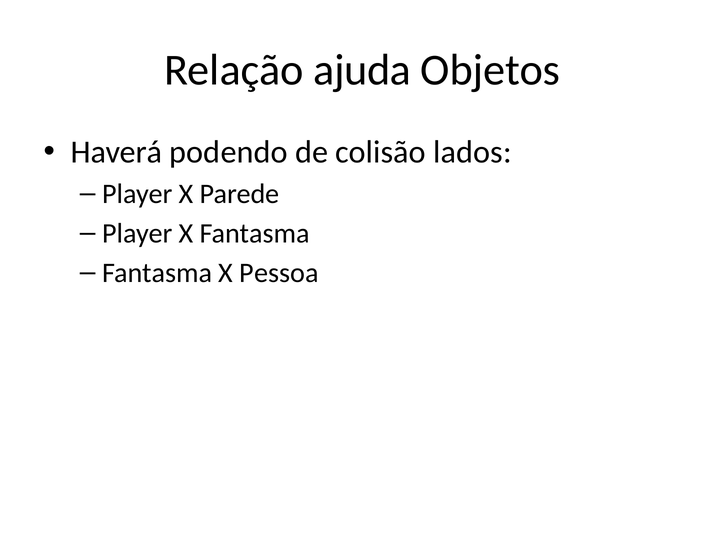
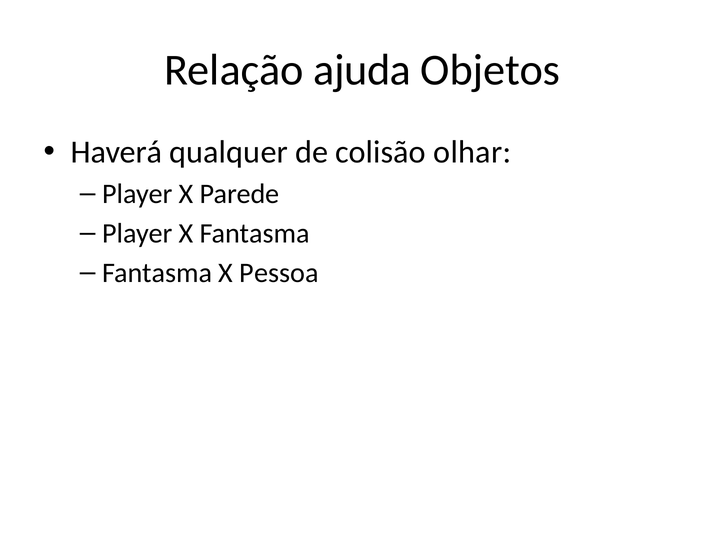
podendo: podendo -> qualquer
lados: lados -> olhar
